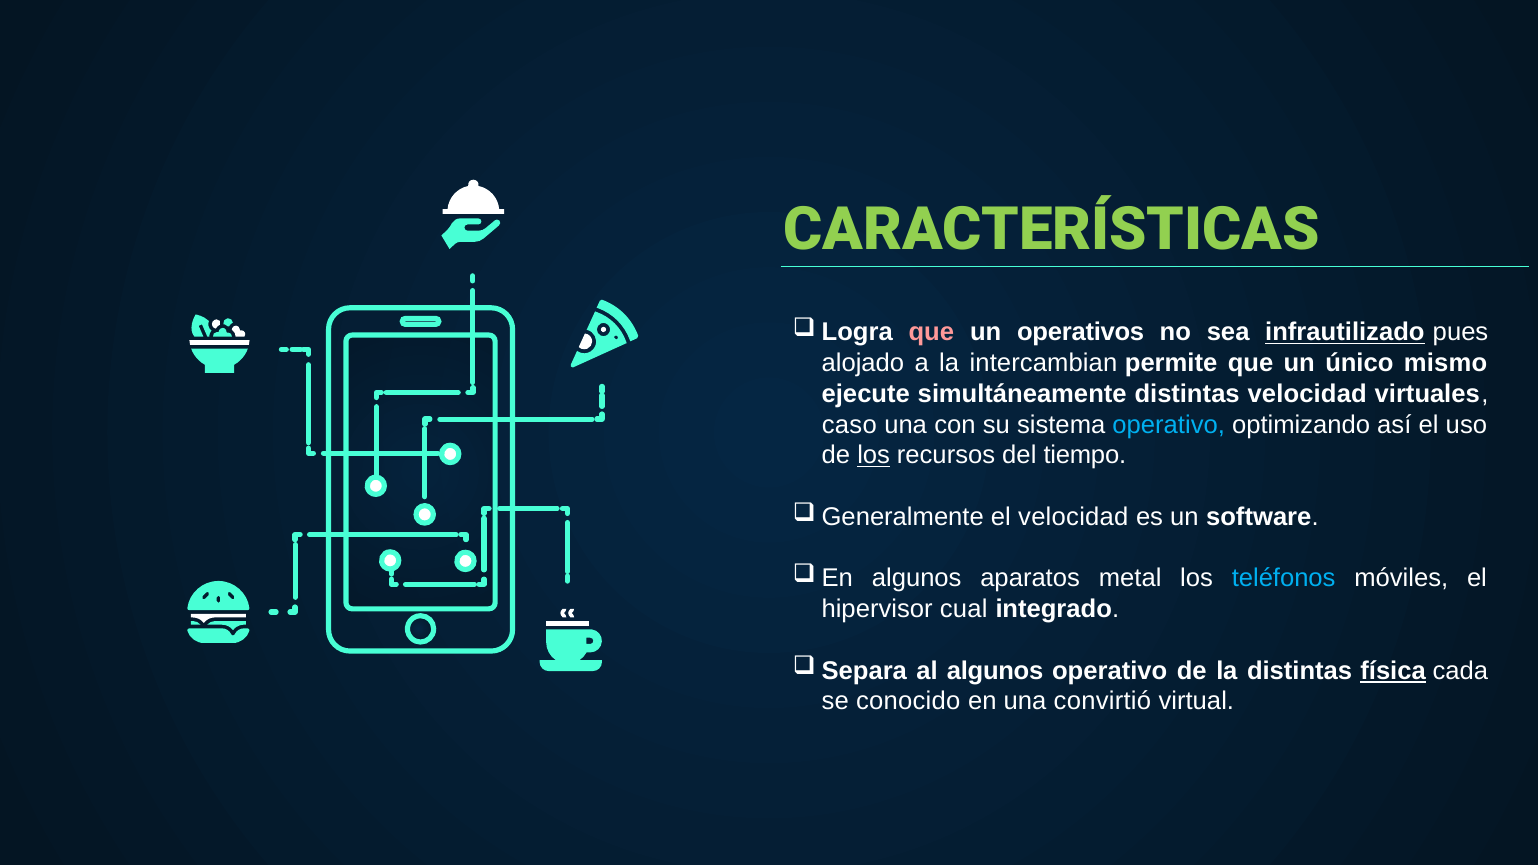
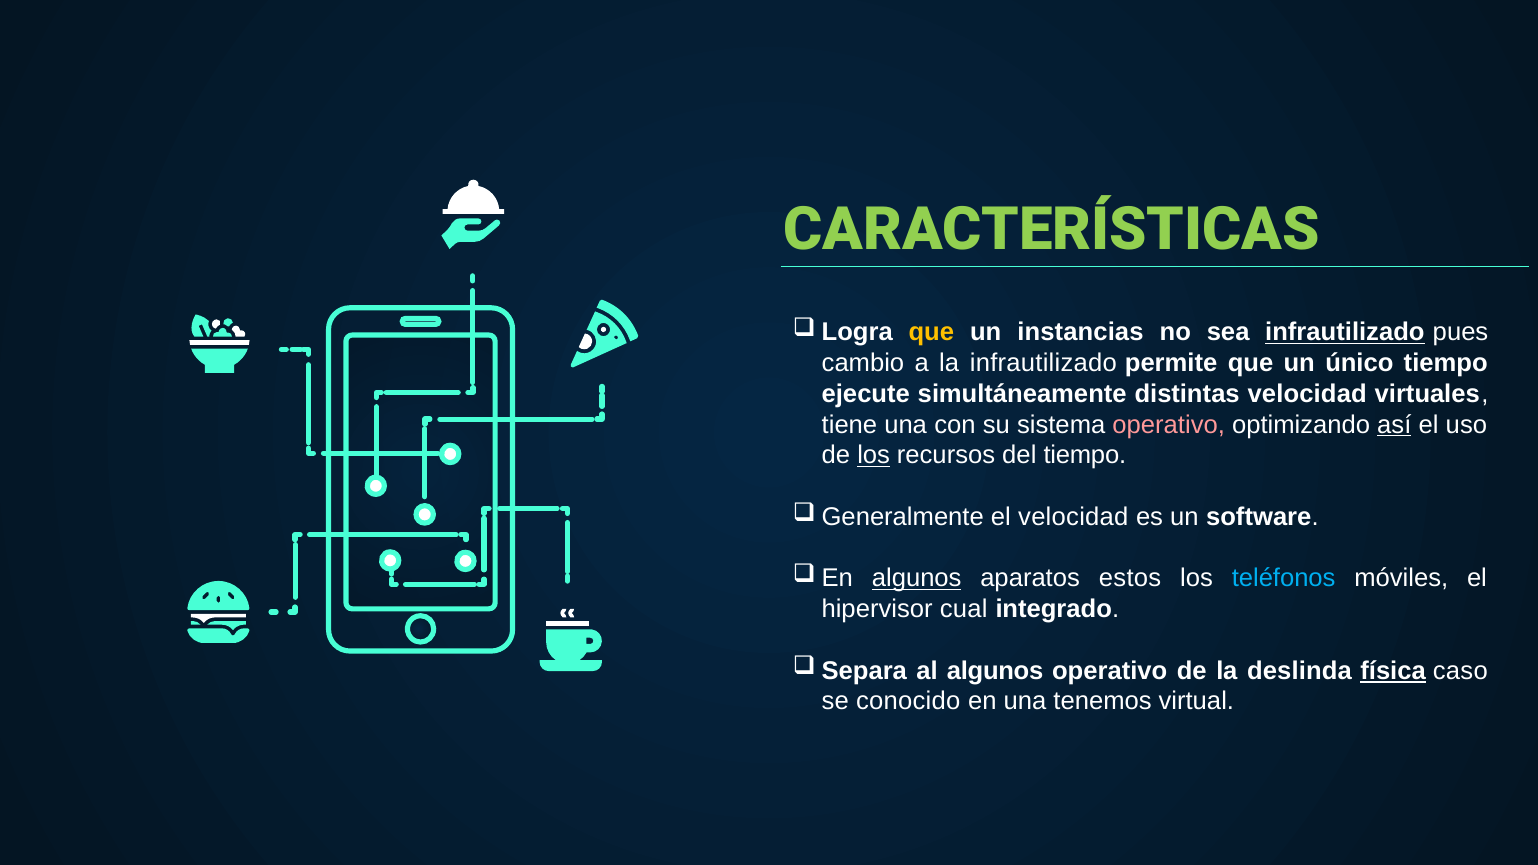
que at (931, 332) colour: pink -> yellow
operativos: operativos -> instancias
alojado: alojado -> cambio
la intercambian: intercambian -> infrautilizado
único mismo: mismo -> tiempo
caso: caso -> tiene
operativo at (1169, 425) colour: light blue -> pink
así underline: none -> present
algunos at (917, 578) underline: none -> present
metal: metal -> estos
la distintas: distintas -> deslinda
cada: cada -> caso
convirtió: convirtió -> tenemos
